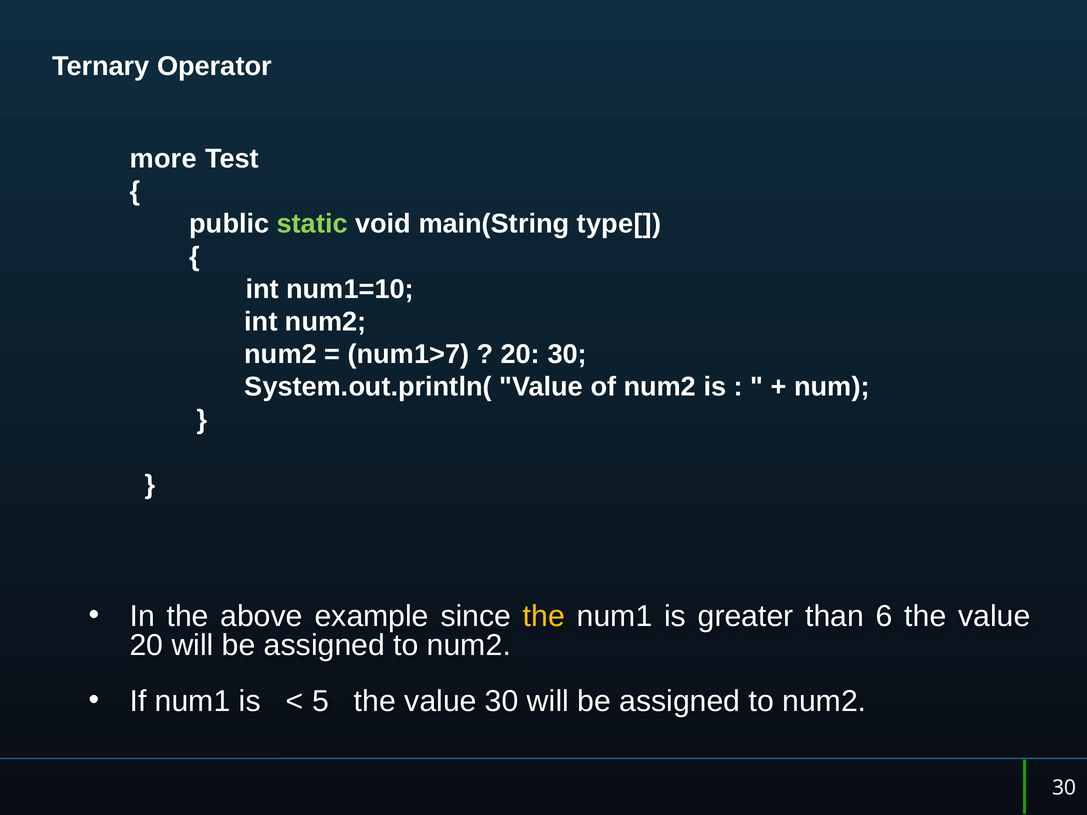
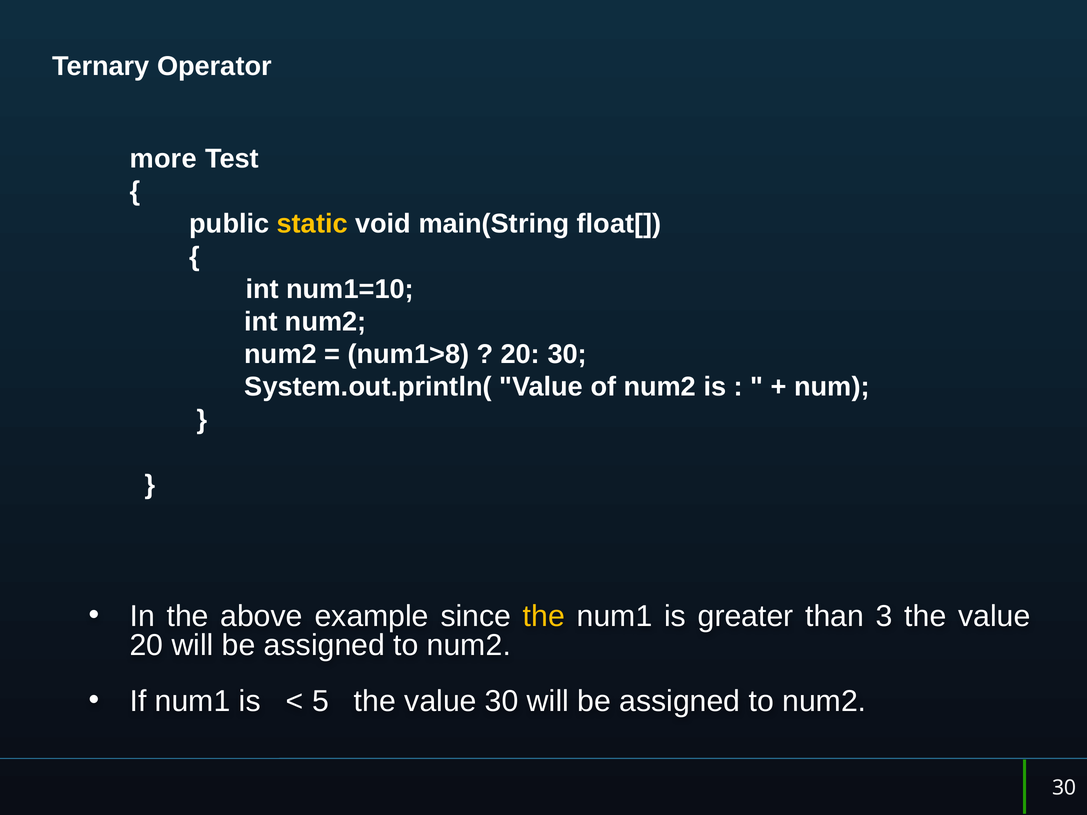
static colour: light green -> yellow
type[: type[ -> float[
num1>7: num1>7 -> num1>8
6: 6 -> 3
